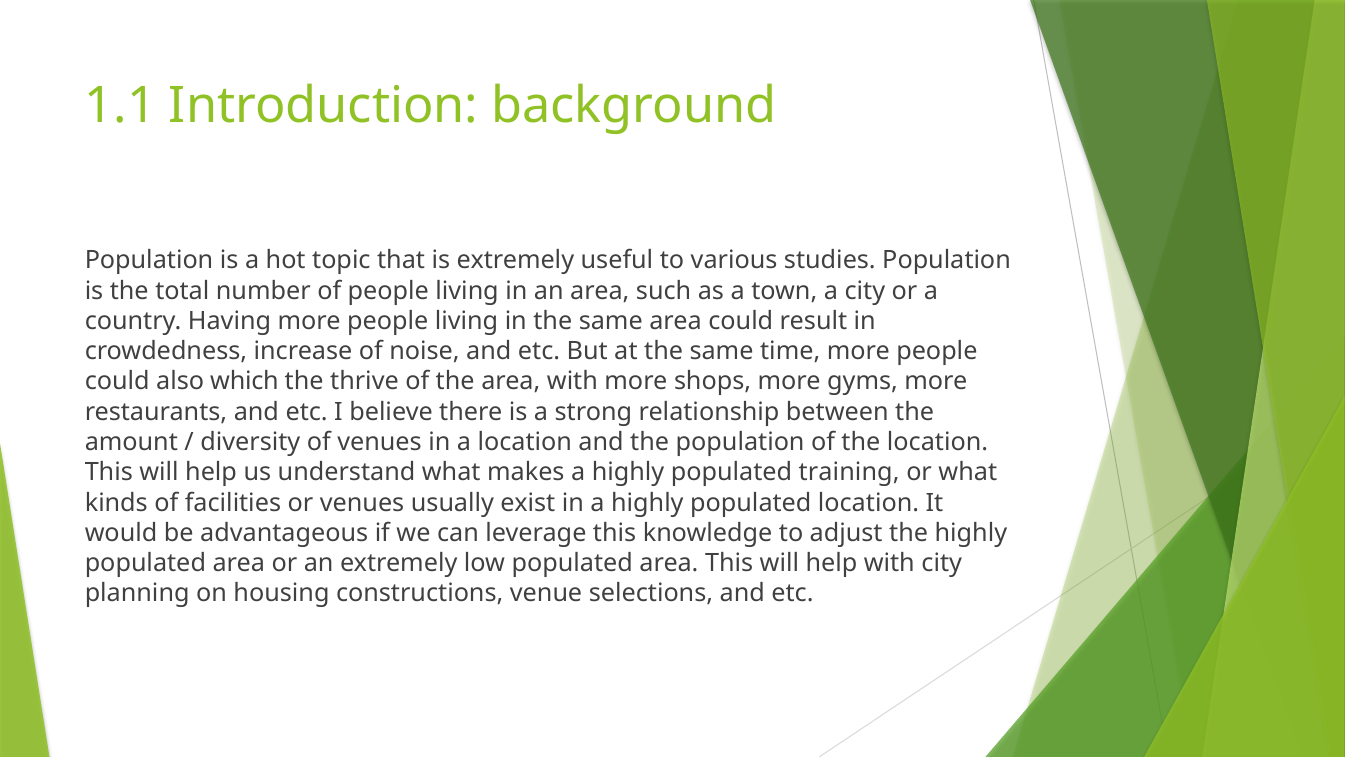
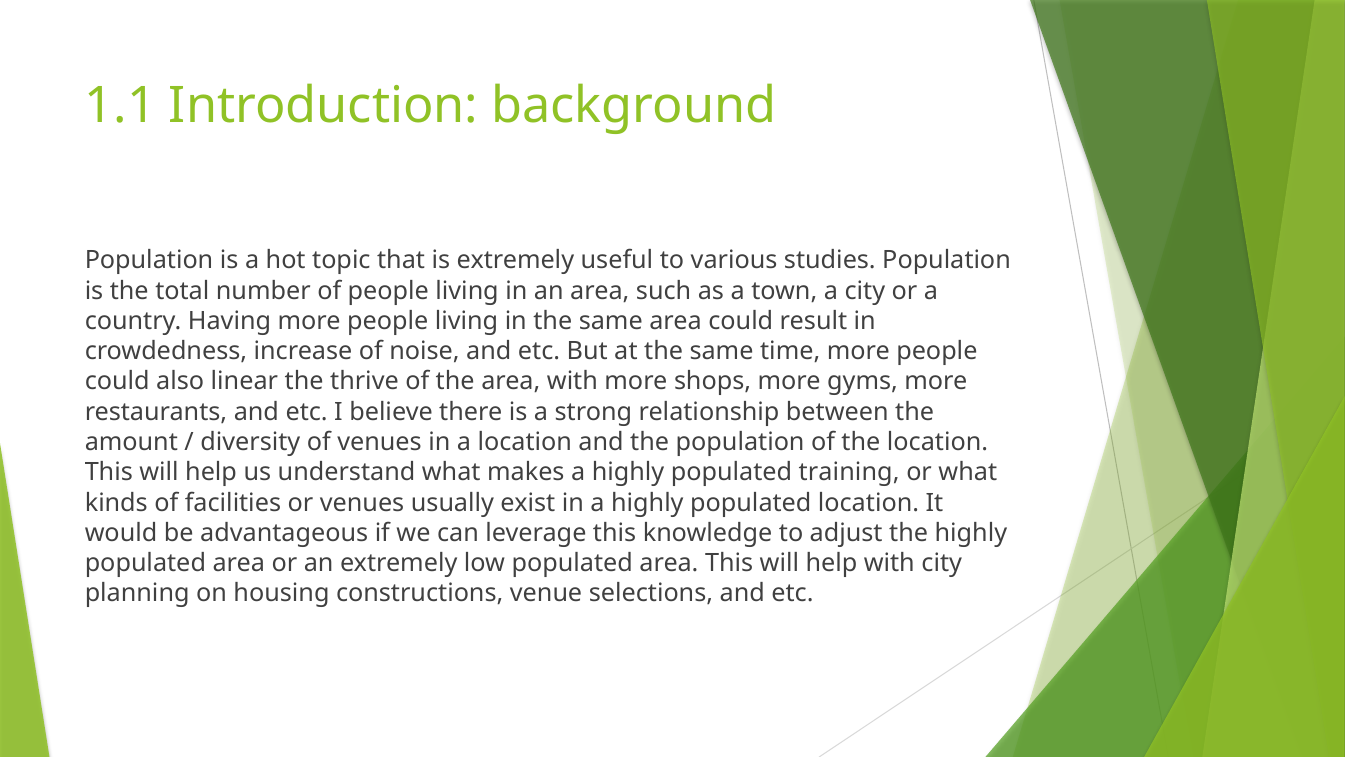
which: which -> linear
